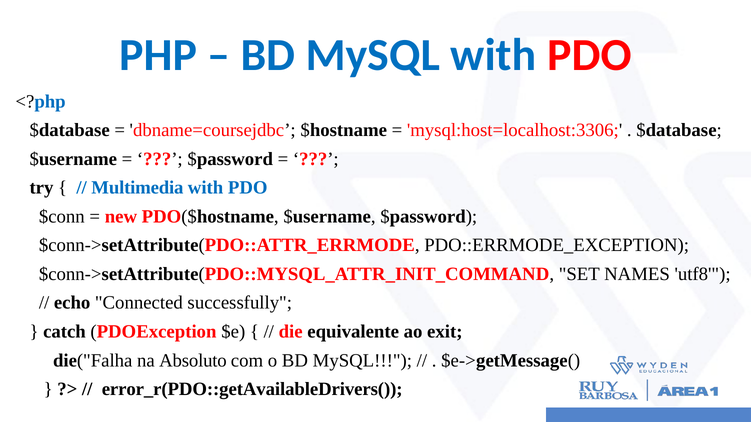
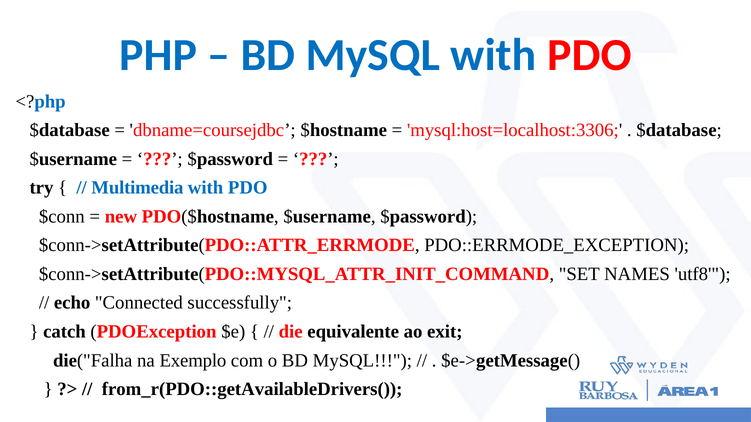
Absoluto: Absoluto -> Exemplo
error_r(PDO::getAvailableDrivers(: error_r(PDO::getAvailableDrivers( -> from_r(PDO::getAvailableDrivers(
